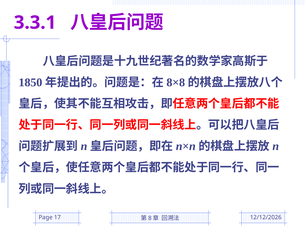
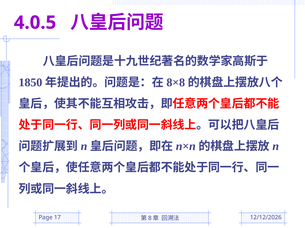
3.3.1: 3.3.1 -> 4.0.5
